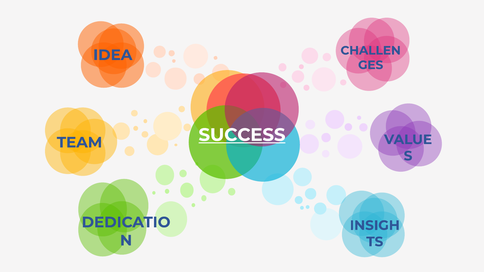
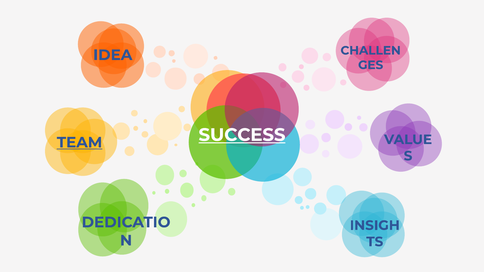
TEAM underline: none -> present
